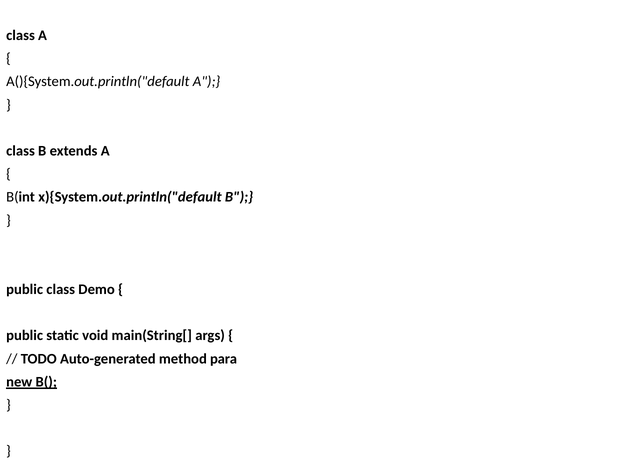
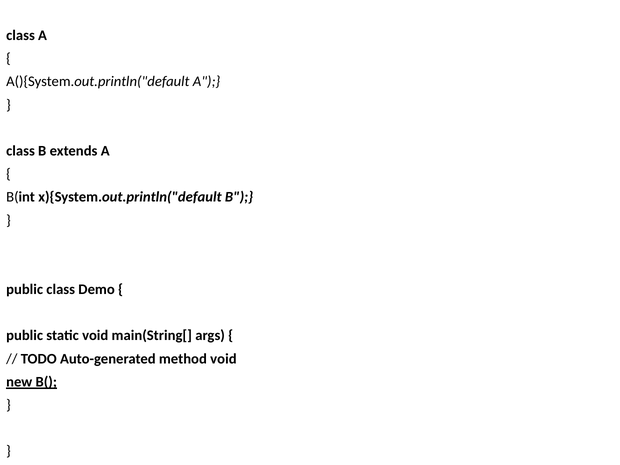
method para: para -> void
